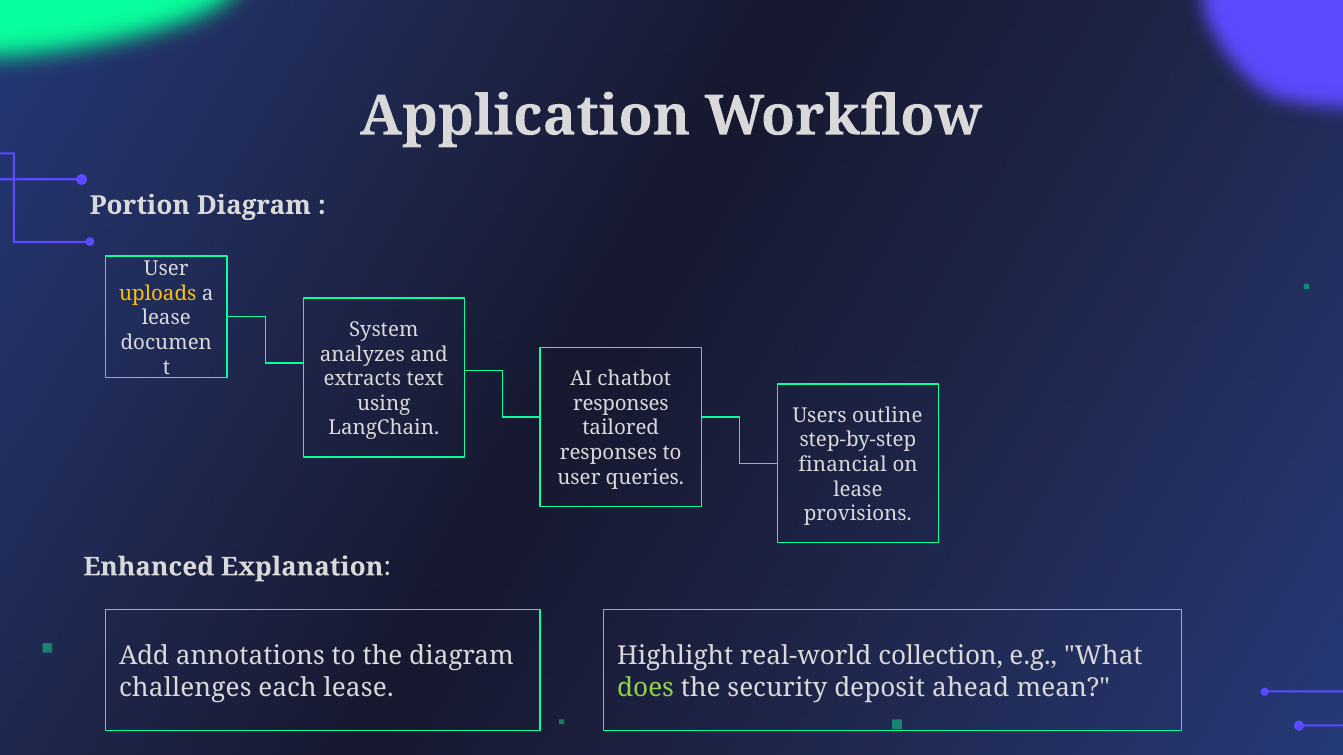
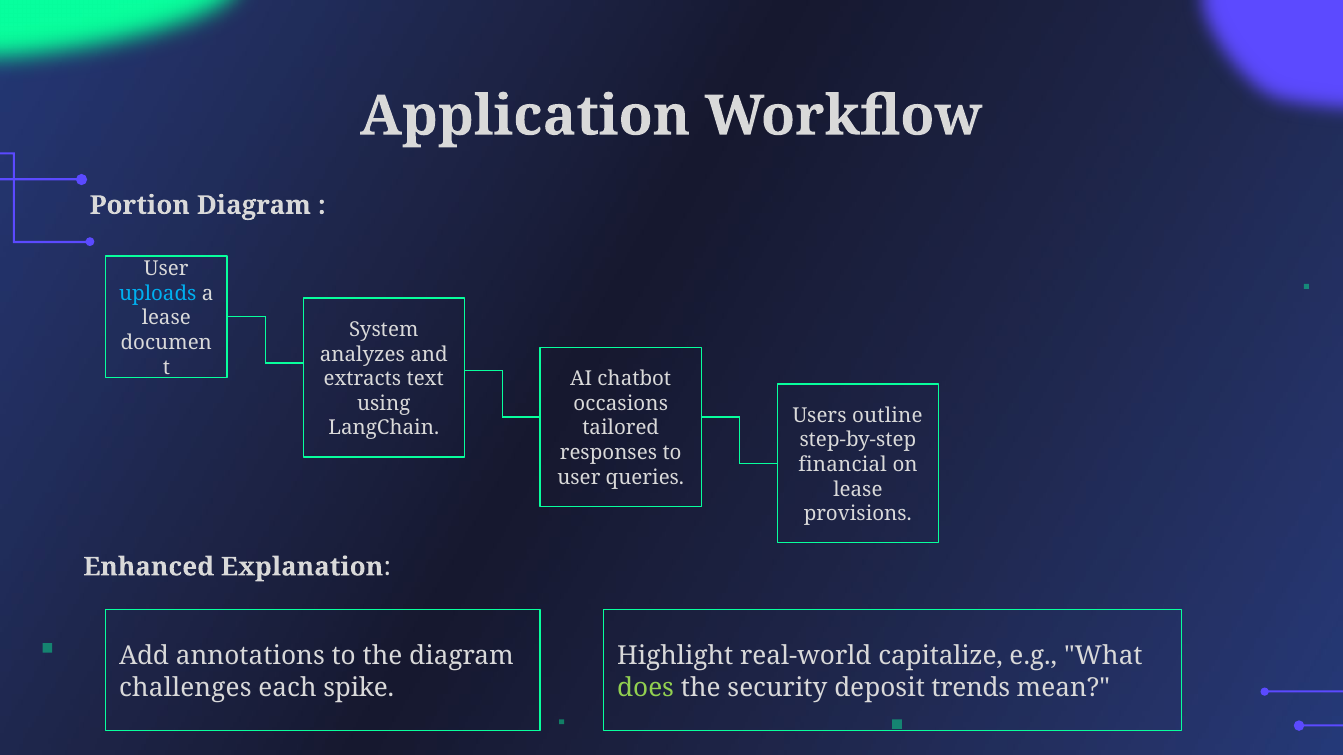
uploads colour: yellow -> light blue
responses at (621, 404): responses -> occasions
collection: collection -> capitalize
each lease: lease -> spike
ahead: ahead -> trends
